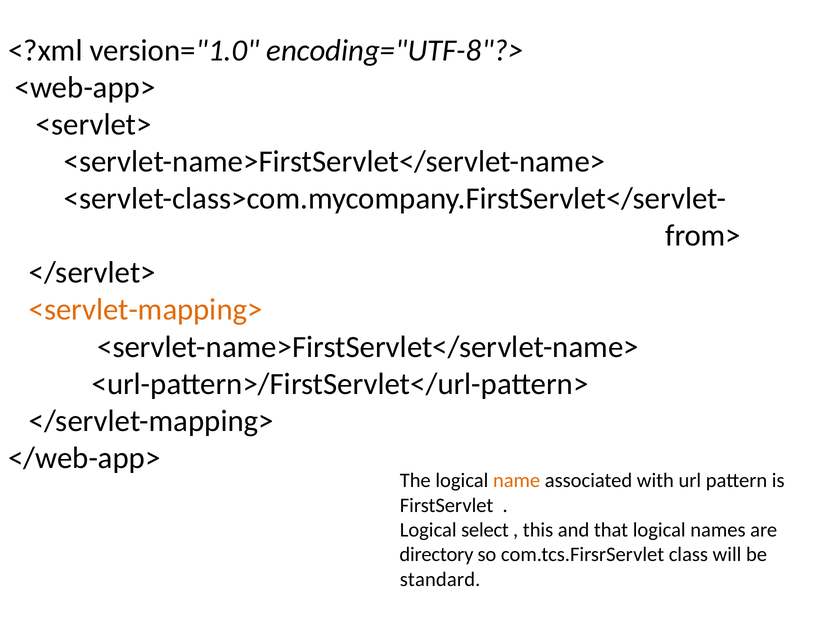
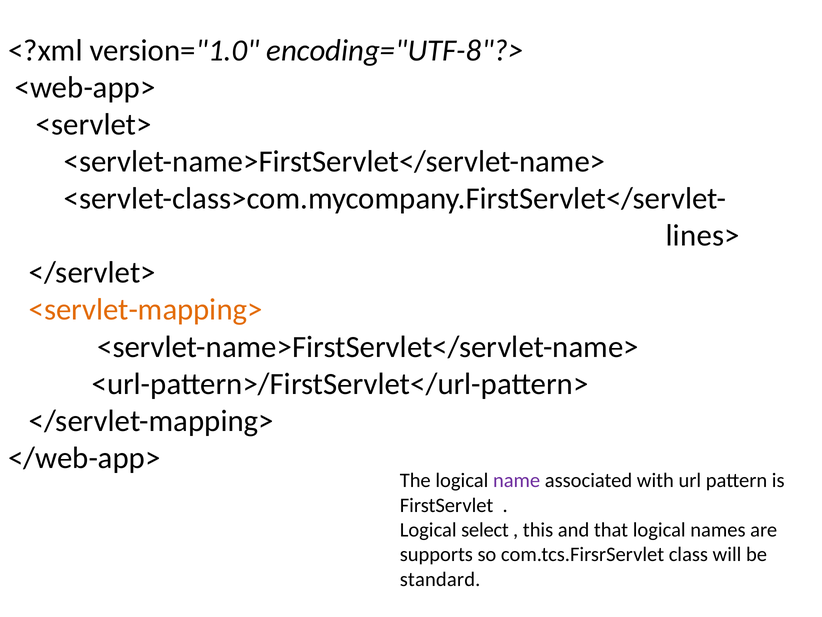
from>: from> -> lines>
name colour: orange -> purple
directory: directory -> supports
